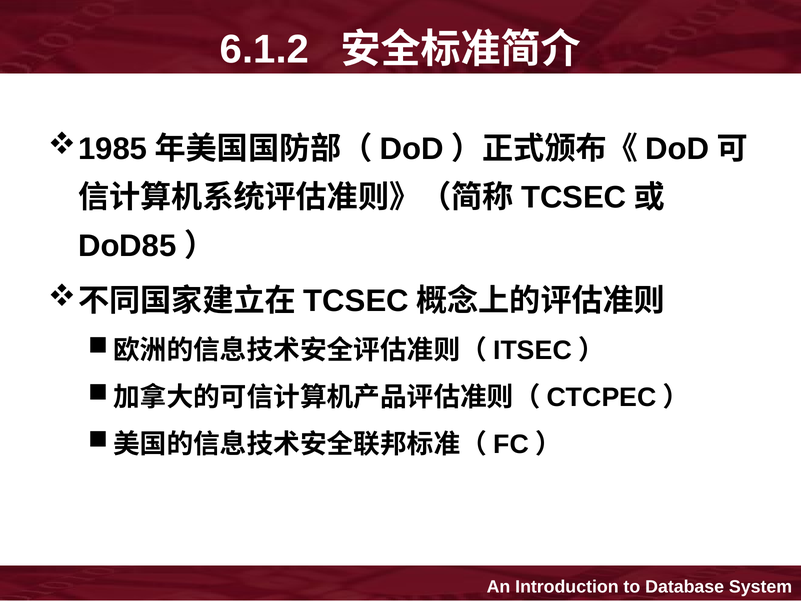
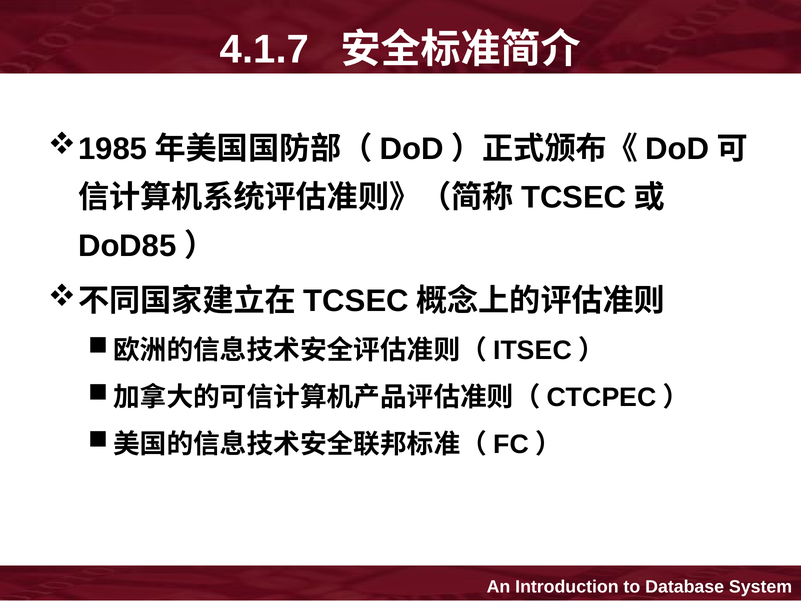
6.1.2: 6.1.2 -> 4.1.7
